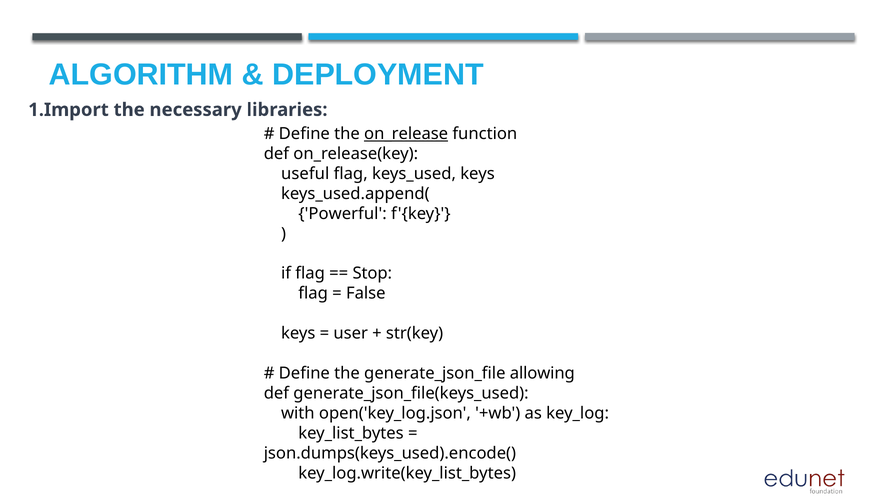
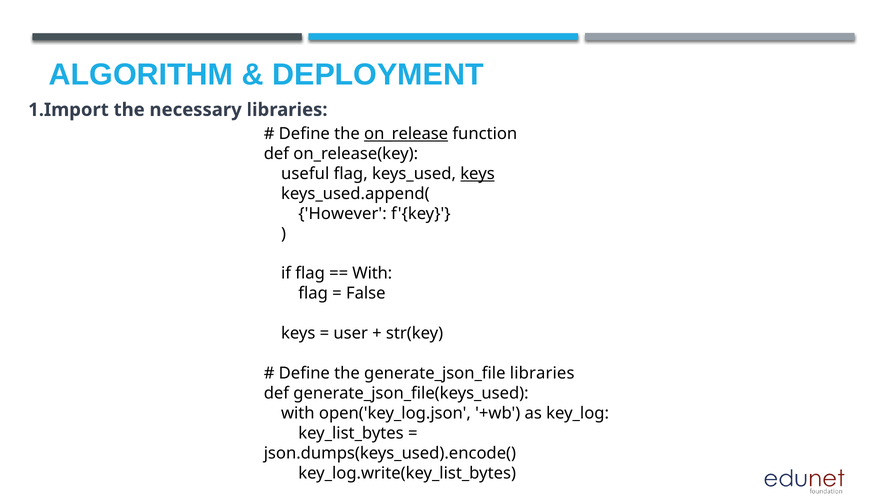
keys at (478, 174) underline: none -> present
Powerful: Powerful -> However
Stop at (372, 273): Stop -> With
generate_json_file allowing: allowing -> libraries
